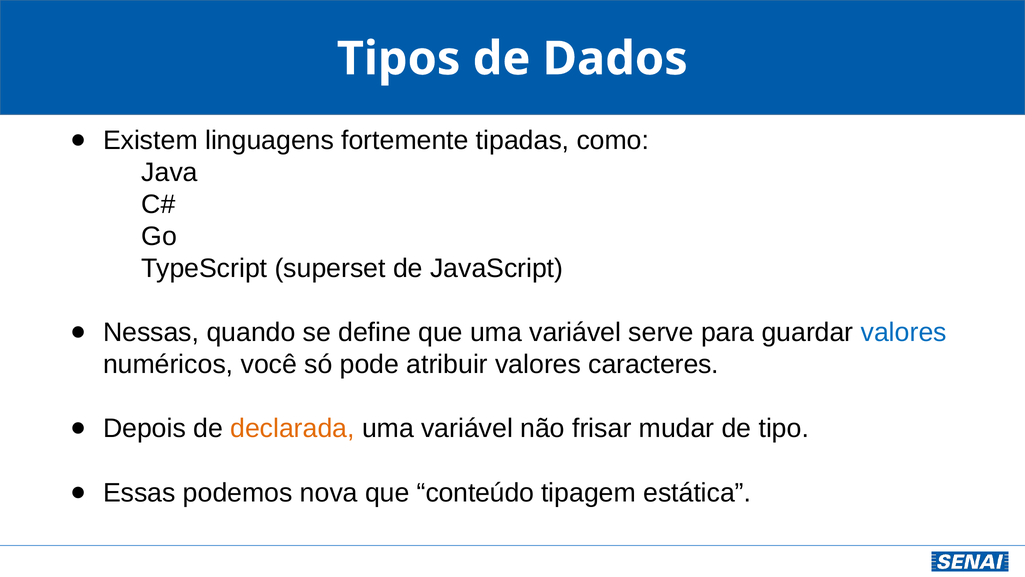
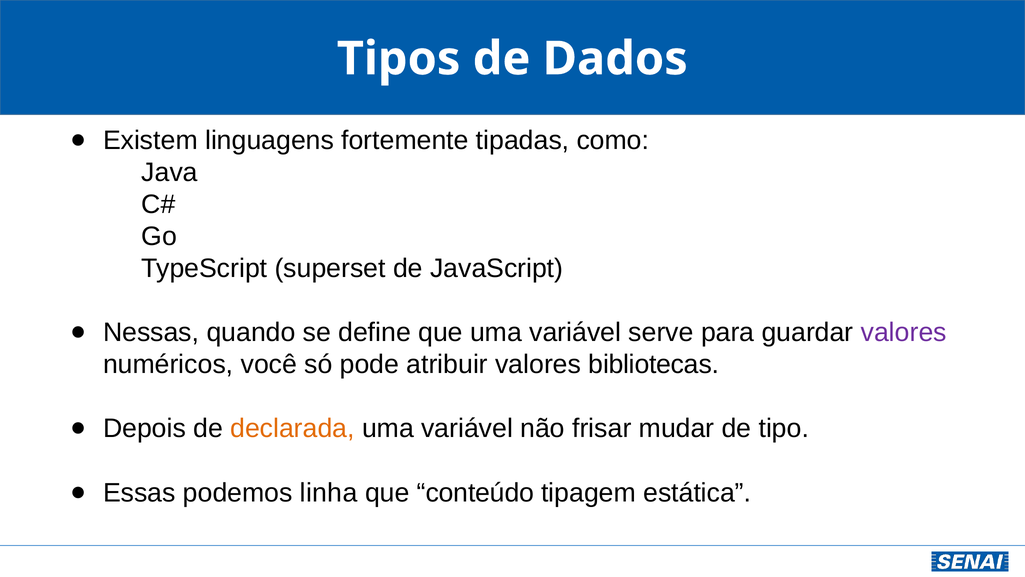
valores at (904, 332) colour: blue -> purple
caracteres: caracteres -> bibliotecas
nova: nova -> linha
